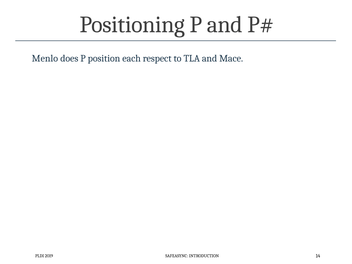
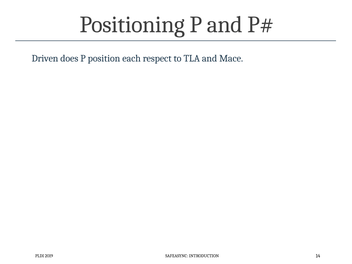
Menlo: Menlo -> Driven
